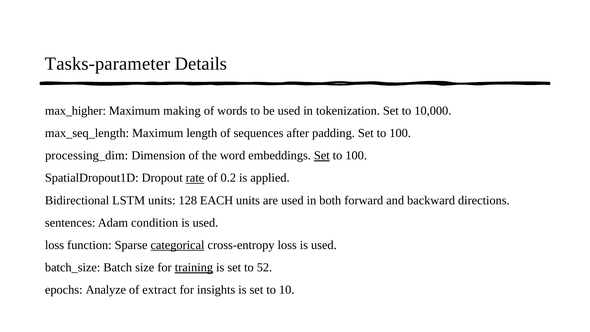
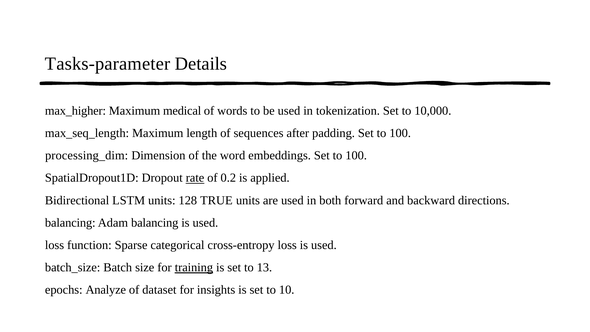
making: making -> medical
Set at (322, 155) underline: present -> none
EACH: EACH -> TRUE
sentences at (70, 223): sentences -> balancing
Adam condition: condition -> balancing
categorical underline: present -> none
52: 52 -> 13
extract: extract -> dataset
